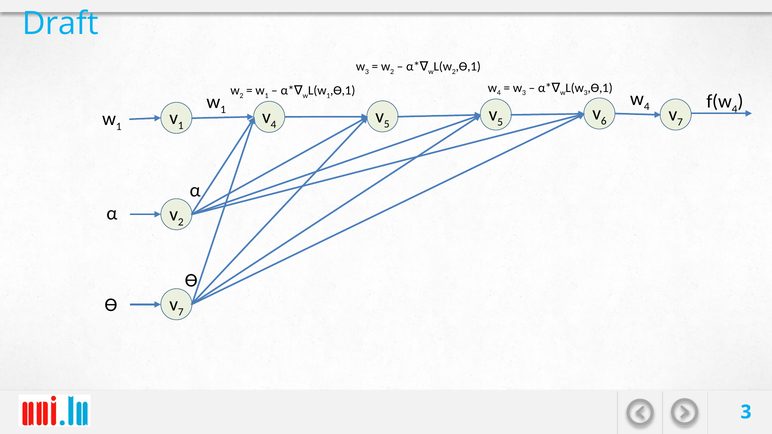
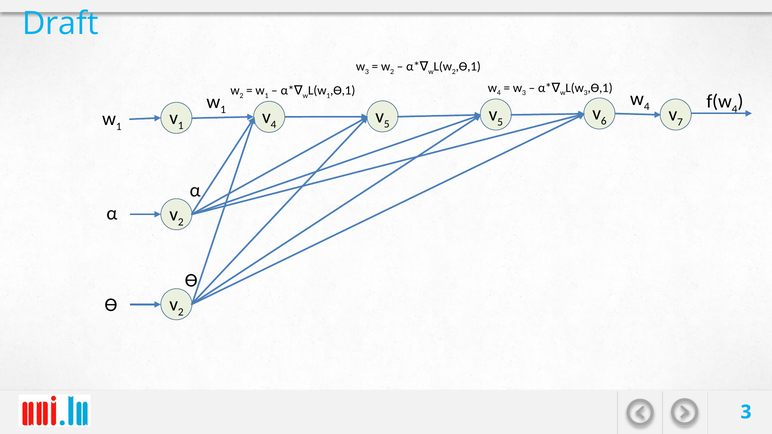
7 at (181, 312): 7 -> 2
